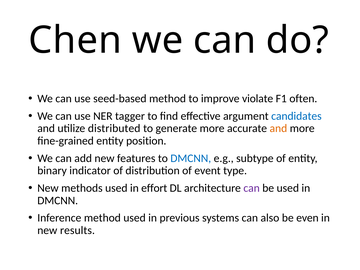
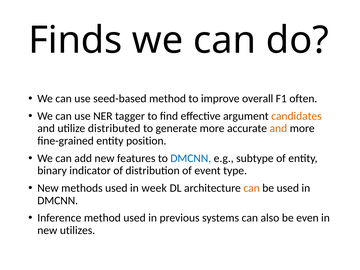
Chen: Chen -> Finds
violate: violate -> overall
candidates colour: blue -> orange
effort: effort -> week
can at (252, 188) colour: purple -> orange
results: results -> utilizes
